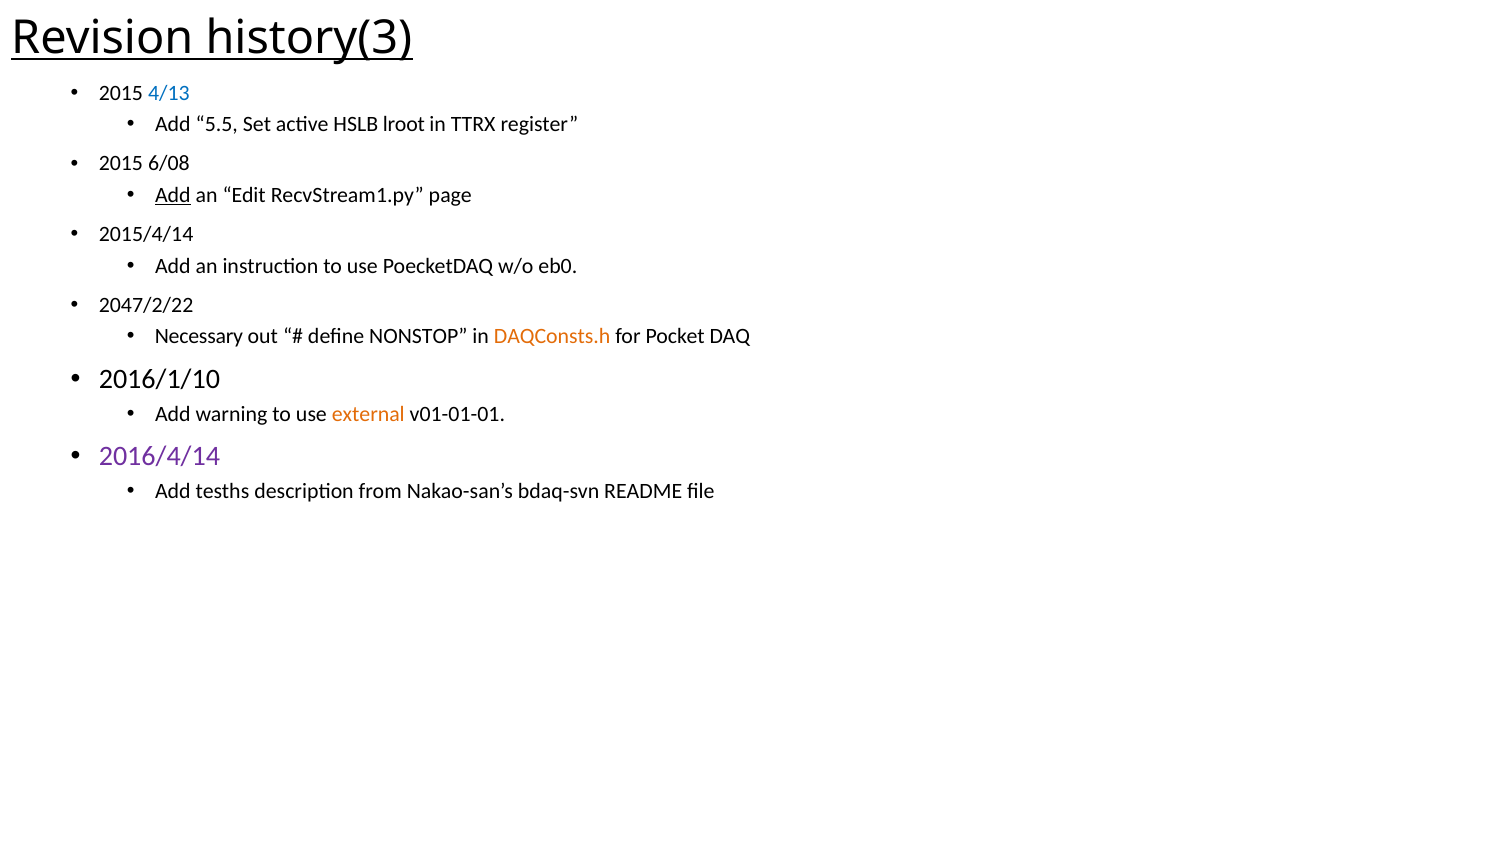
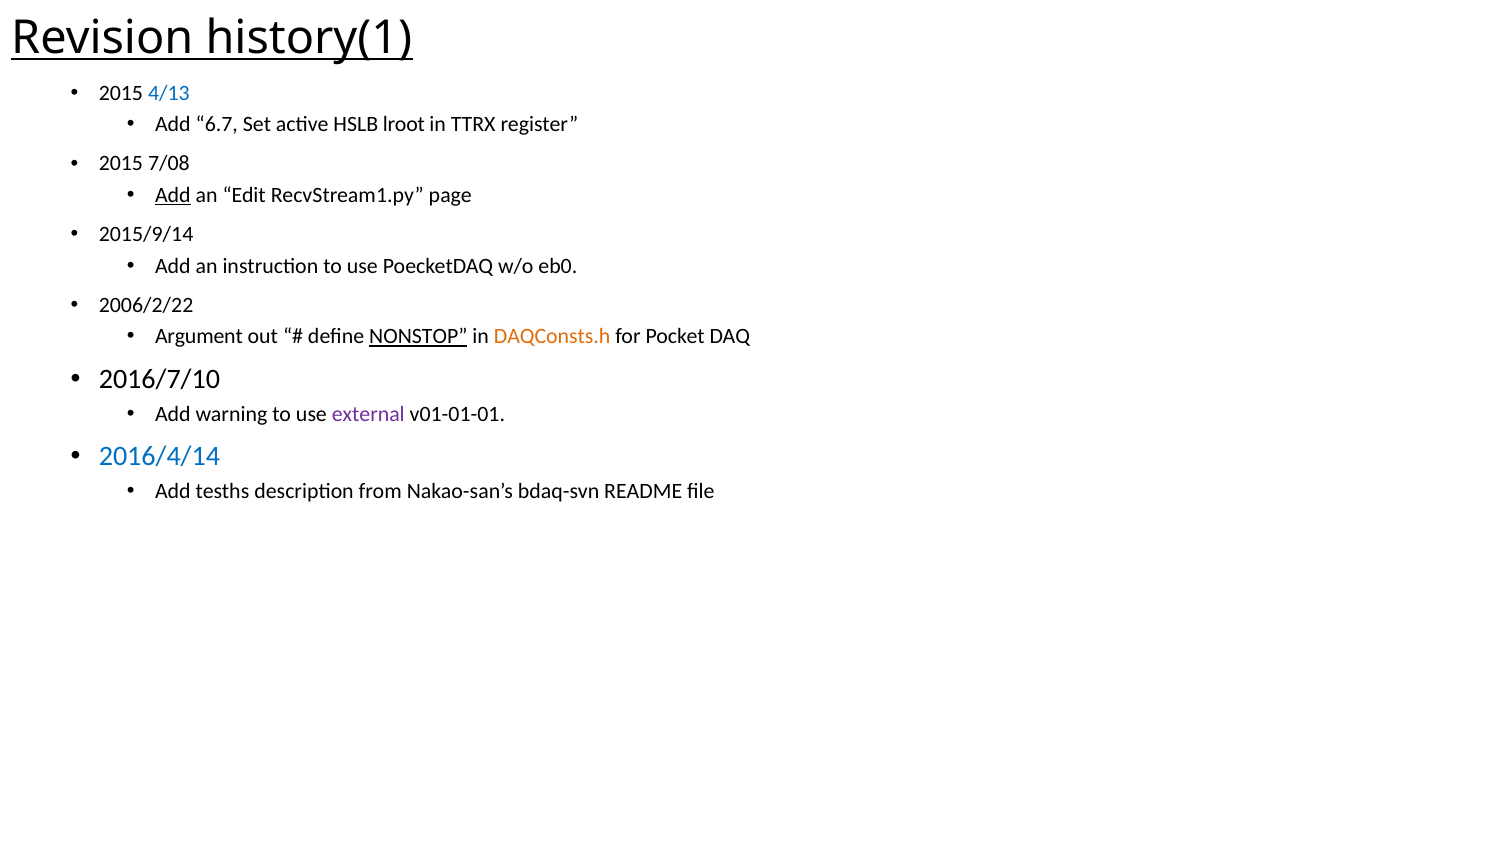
history(3: history(3 -> history(1
5.5: 5.5 -> 6.7
6/08: 6/08 -> 7/08
2015/4/14: 2015/4/14 -> 2015/9/14
2047/2/22: 2047/2/22 -> 2006/2/22
Necessary: Necessary -> Argument
NONSTOP underline: none -> present
2016/1/10: 2016/1/10 -> 2016/7/10
external colour: orange -> purple
2016/4/14 colour: purple -> blue
